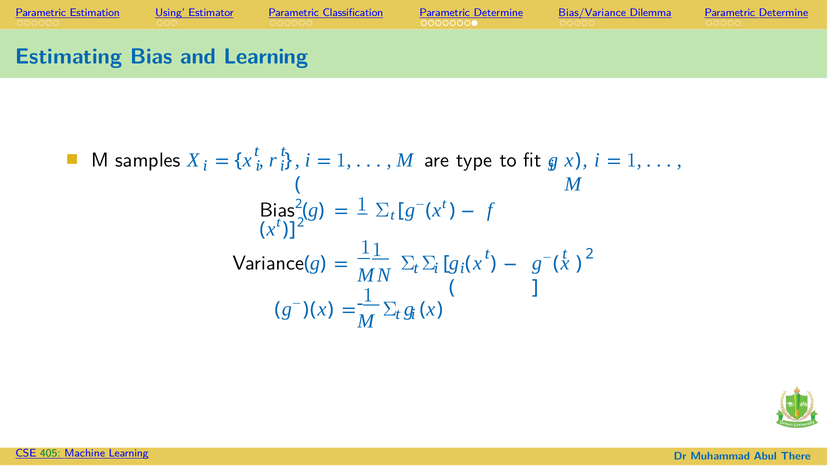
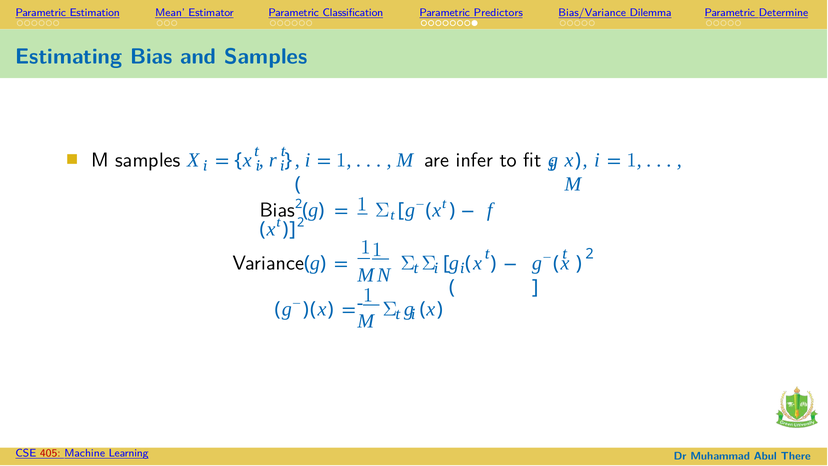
Using: Using -> Mean
Classification Parametric Determine: Determine -> Predictors
and Learning: Learning -> Samples
type: type -> infer
405 colour: green -> red
